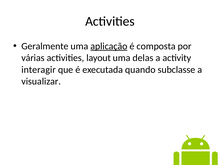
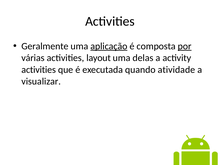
por underline: none -> present
interagir at (39, 70): interagir -> activities
subclasse: subclasse -> atividade
